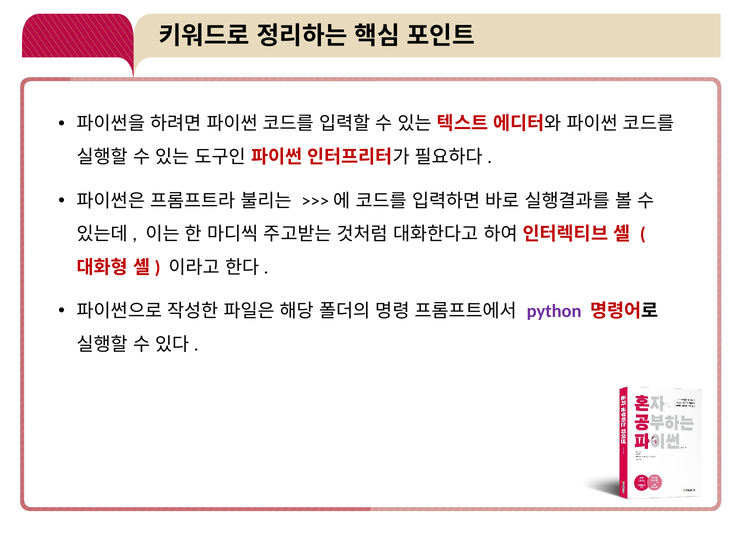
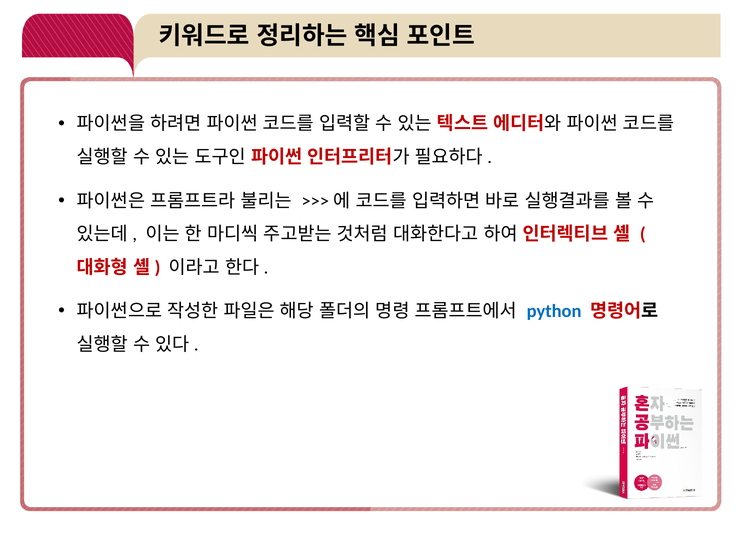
python colour: purple -> blue
